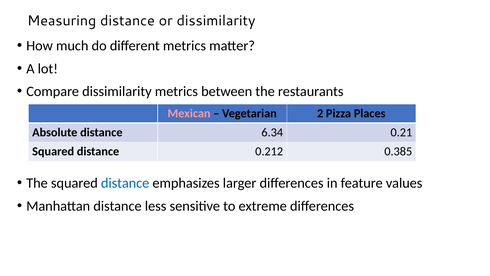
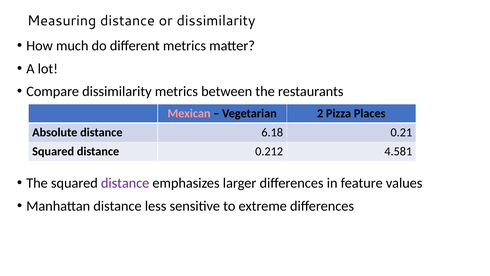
6.34: 6.34 -> 6.18
0.385: 0.385 -> 4.581
distance at (125, 183) colour: blue -> purple
